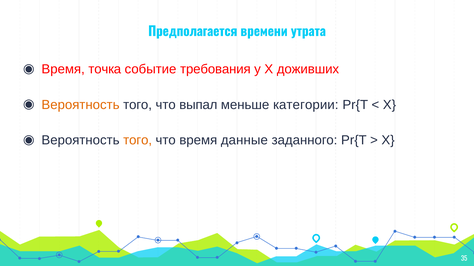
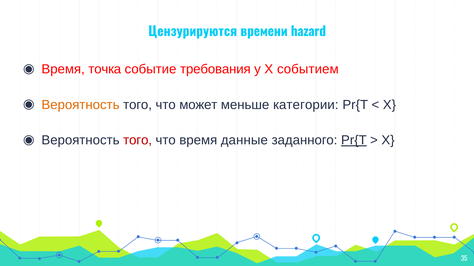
Предполагается: Предполагается -> Цензурируются
утрата: утрата -> hazard
доживших: доживших -> событием
выпал: выпал -> может
того at (138, 141) colour: orange -> red
Pr{T at (354, 141) underline: none -> present
